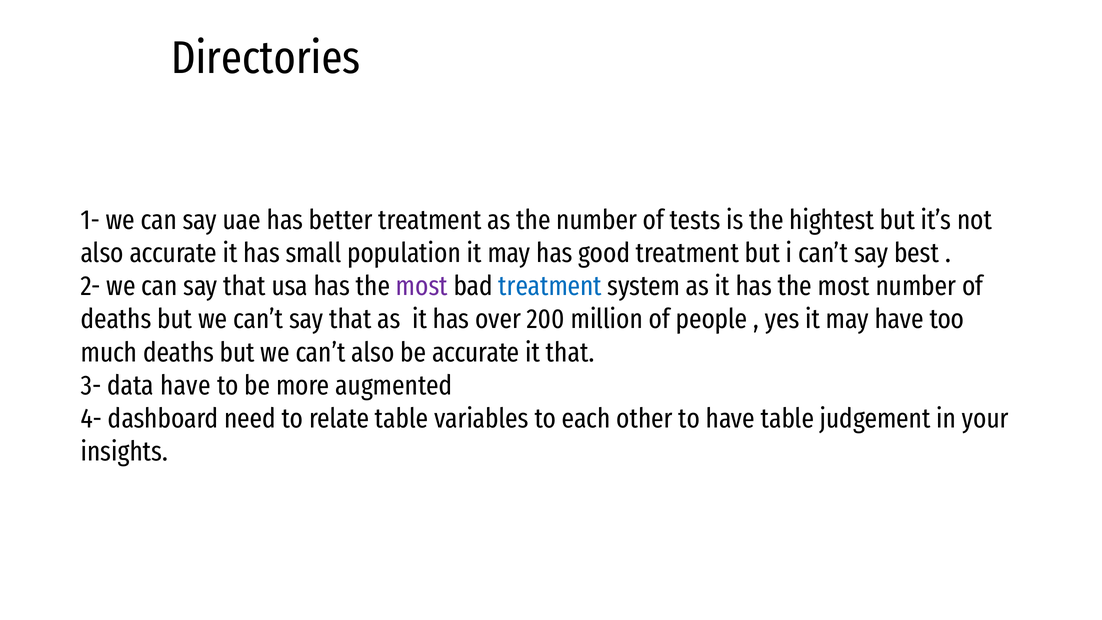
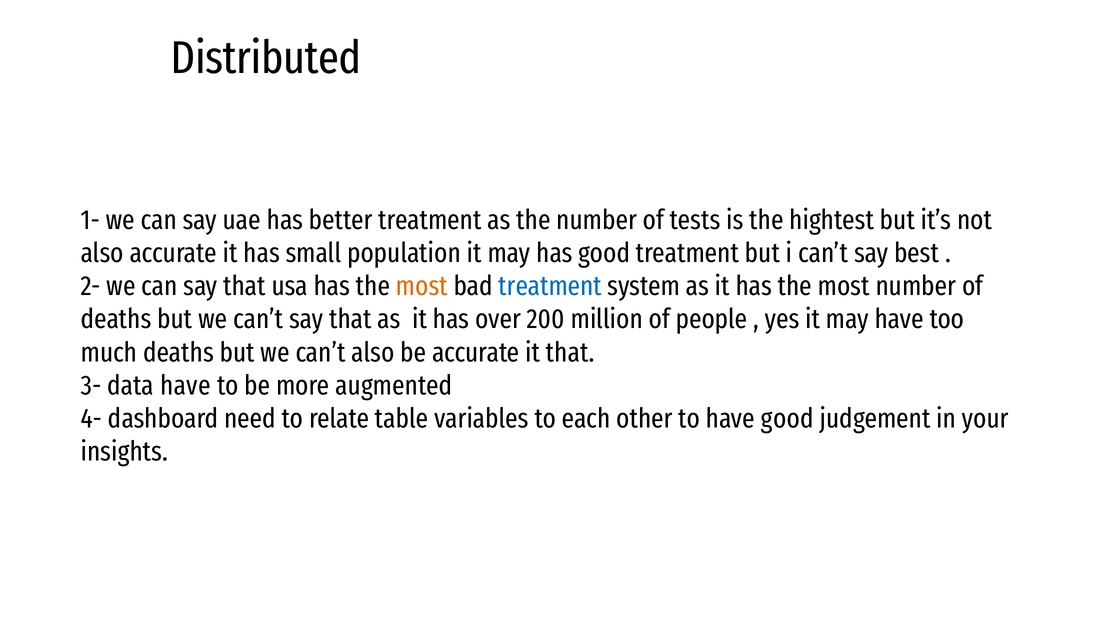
Directories: Directories -> Distributed
most at (422, 286) colour: purple -> orange
have table: table -> good
